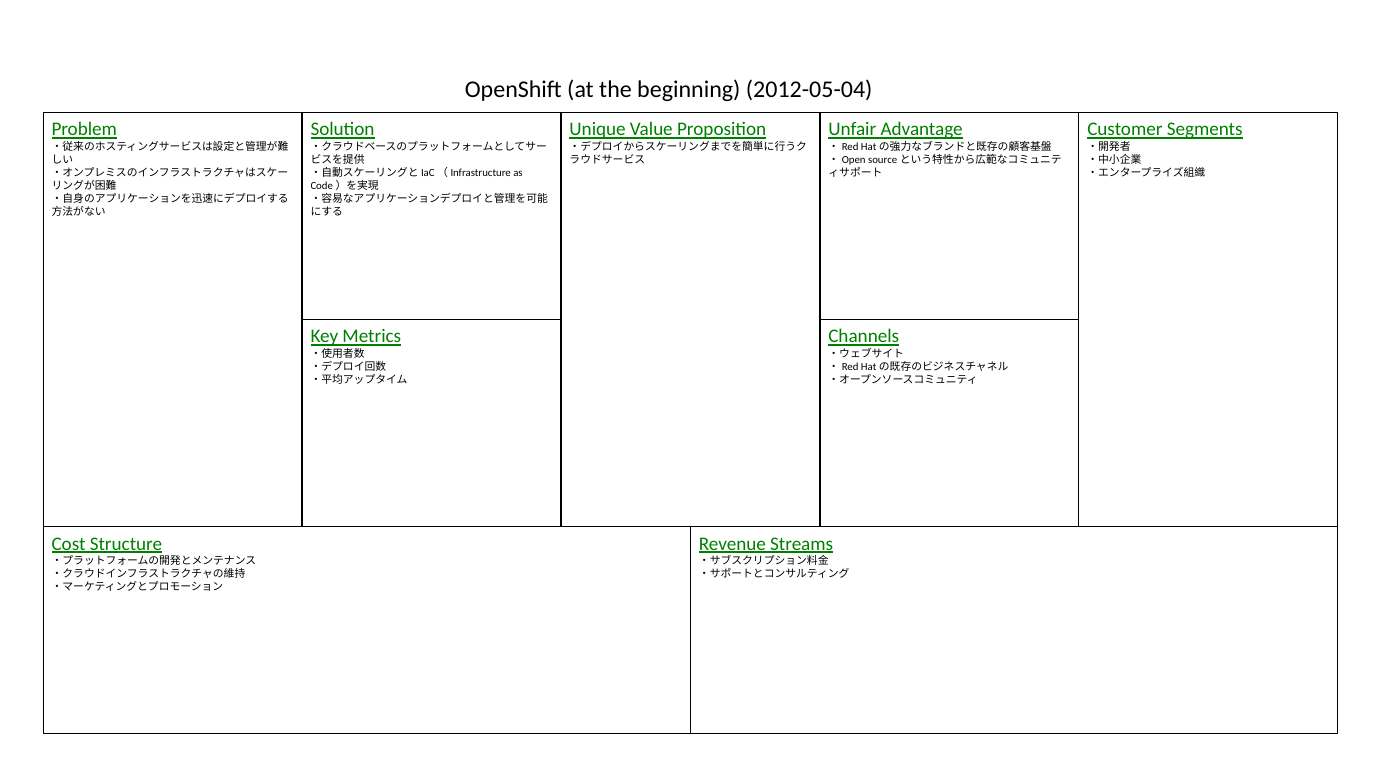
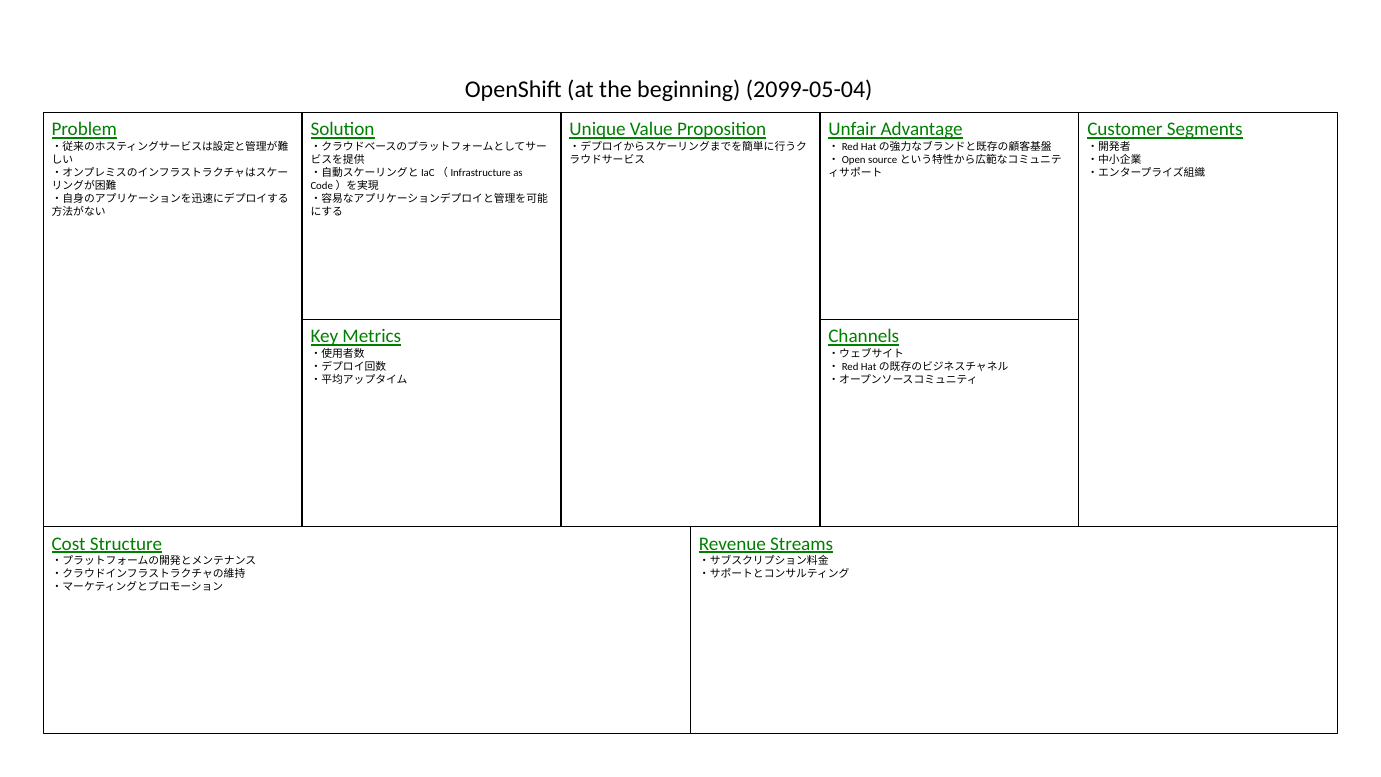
2012-05-04: 2012-05-04 -> 2099-05-04
